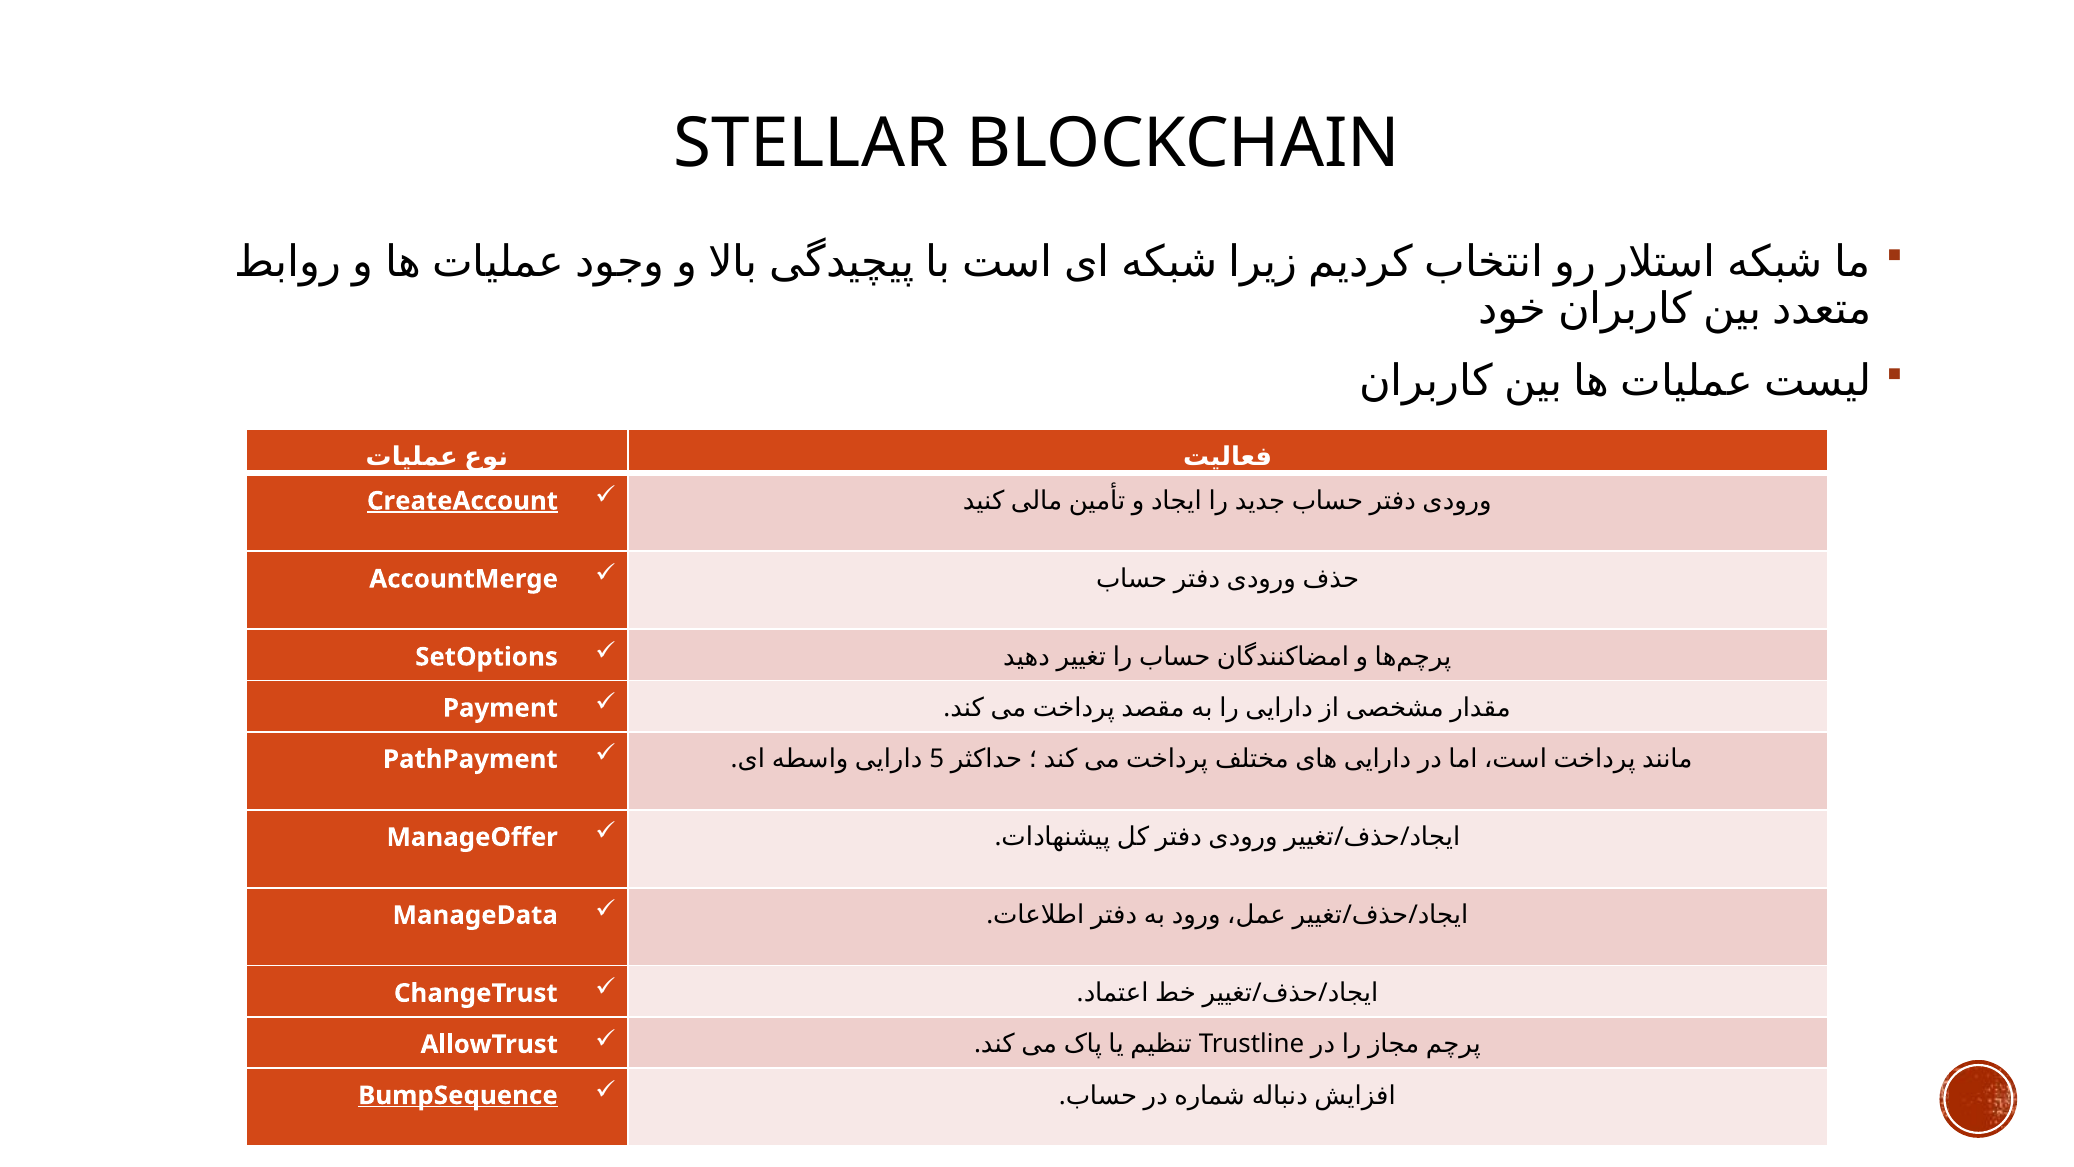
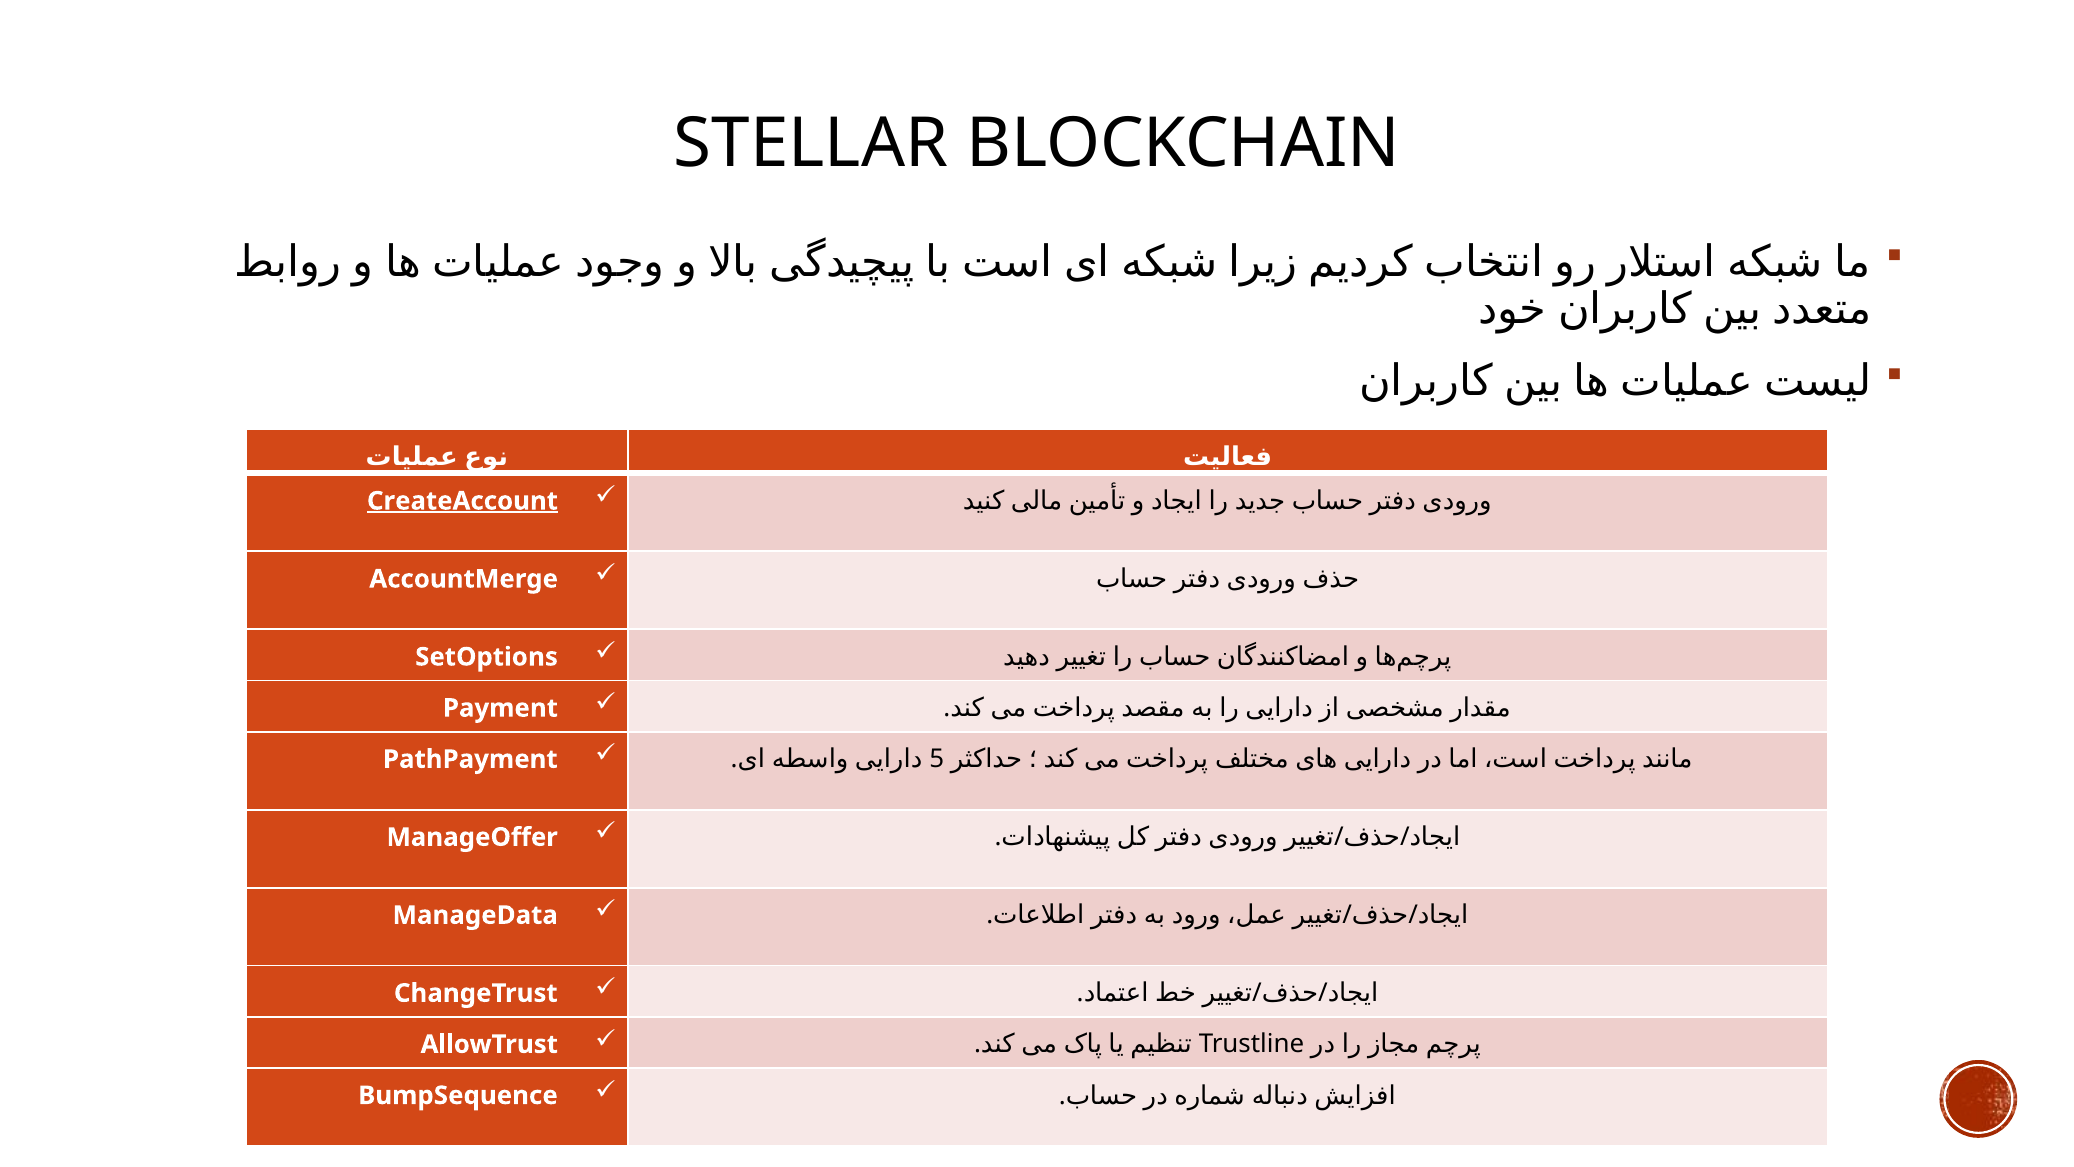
BumpSequence underline: present -> none
